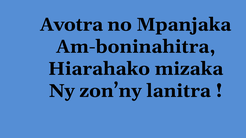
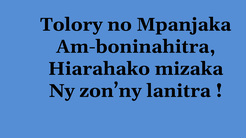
Avotra: Avotra -> Tolory
